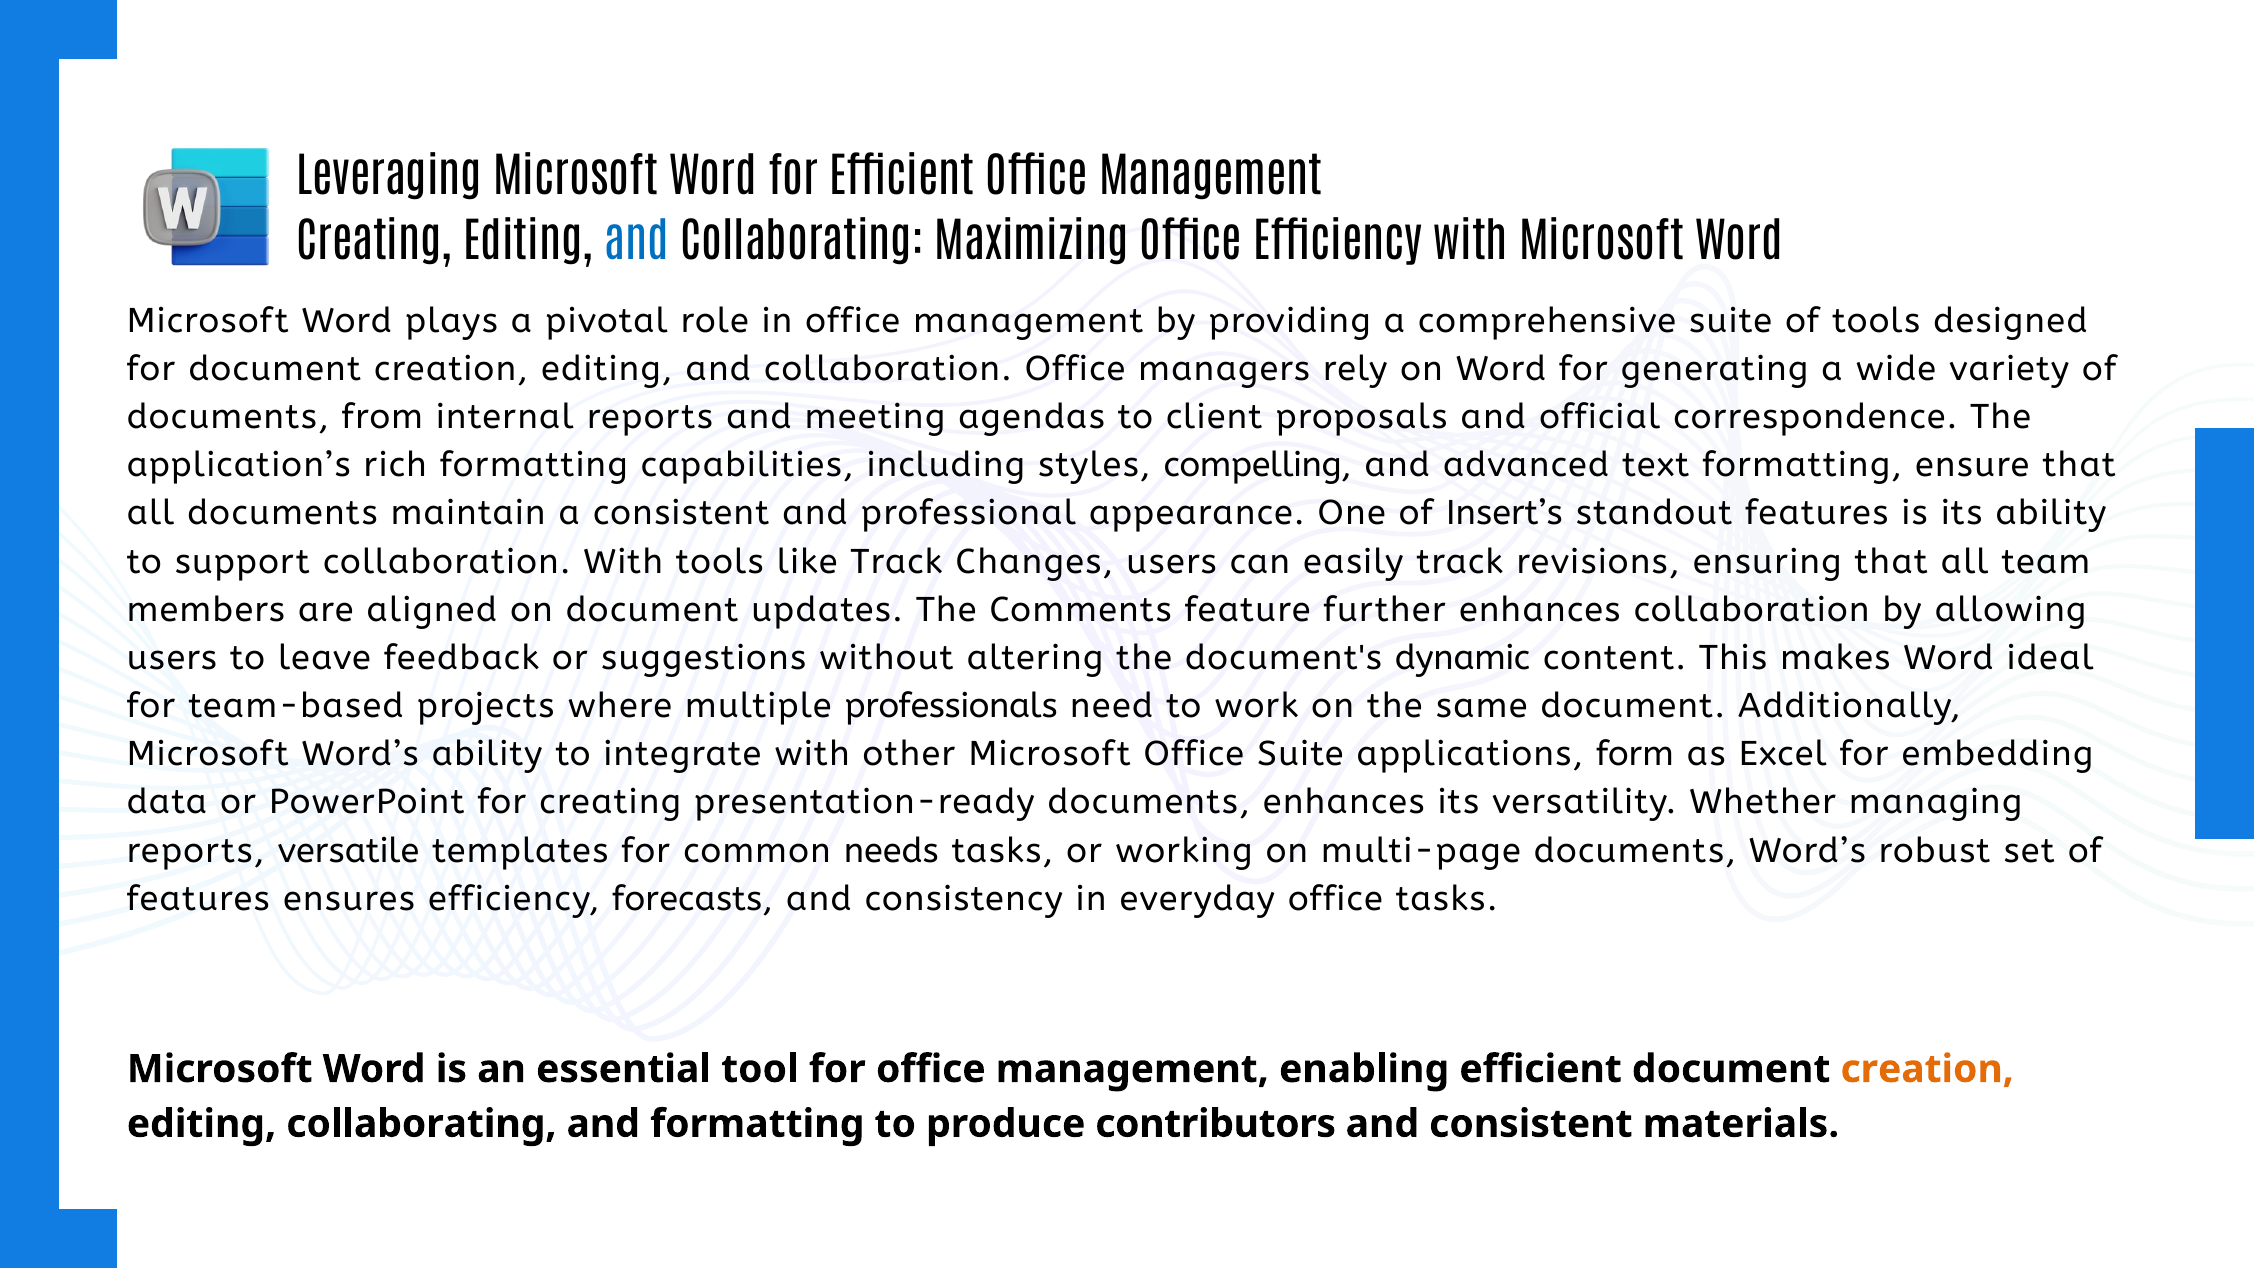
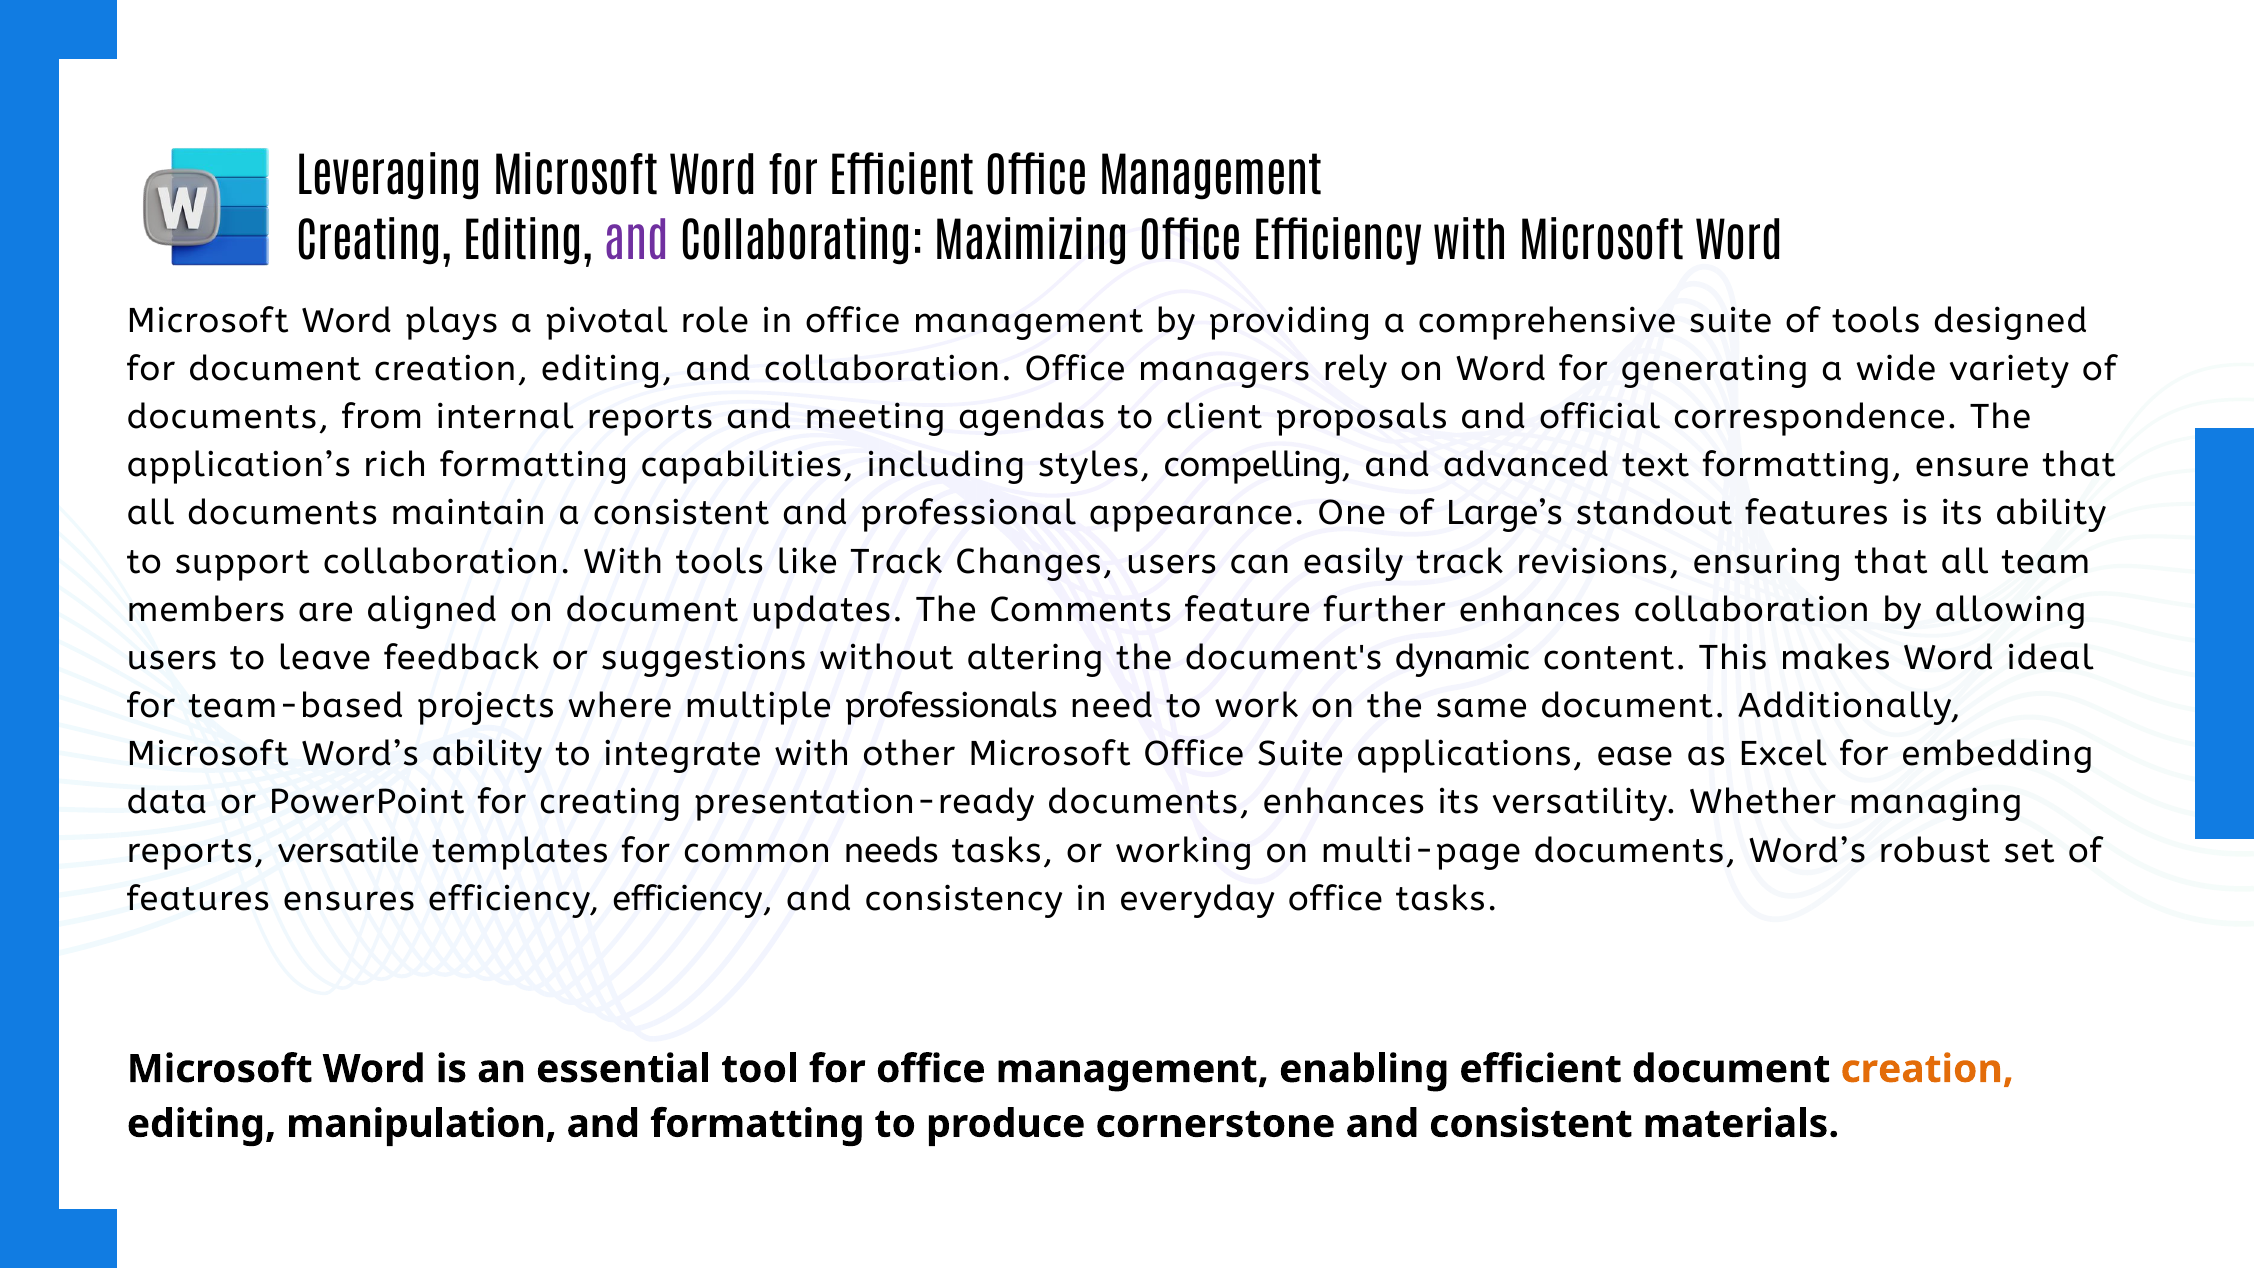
and at (637, 244) colour: blue -> purple
Insert’s: Insert’s -> Large’s
form: form -> ease
efficiency forecasts: forecasts -> efficiency
editing collaborating: collaborating -> manipulation
contributors: contributors -> cornerstone
